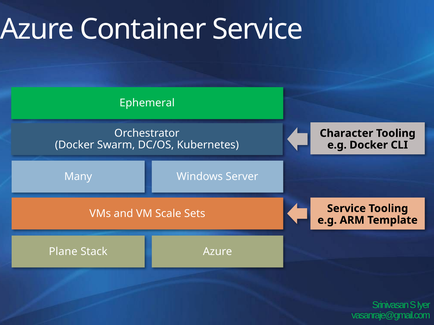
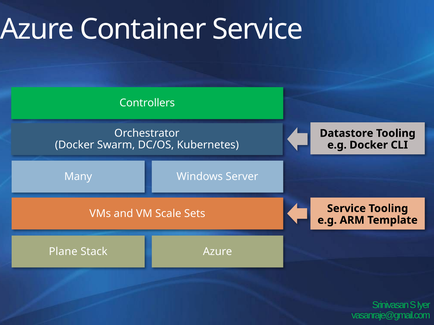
Ephemeral: Ephemeral -> Controllers
Character: Character -> Datastore
